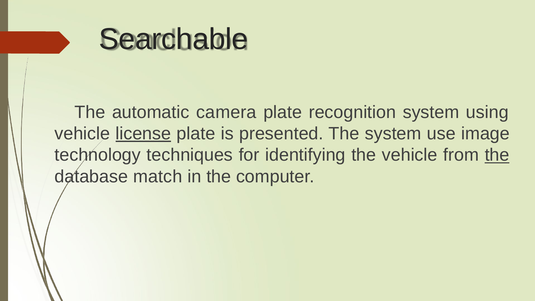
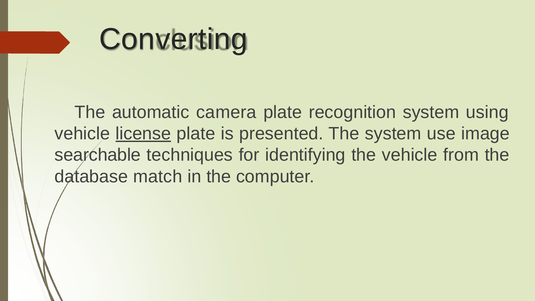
Searchable: Searchable -> Converting
technology: technology -> searchable
the at (497, 155) underline: present -> none
